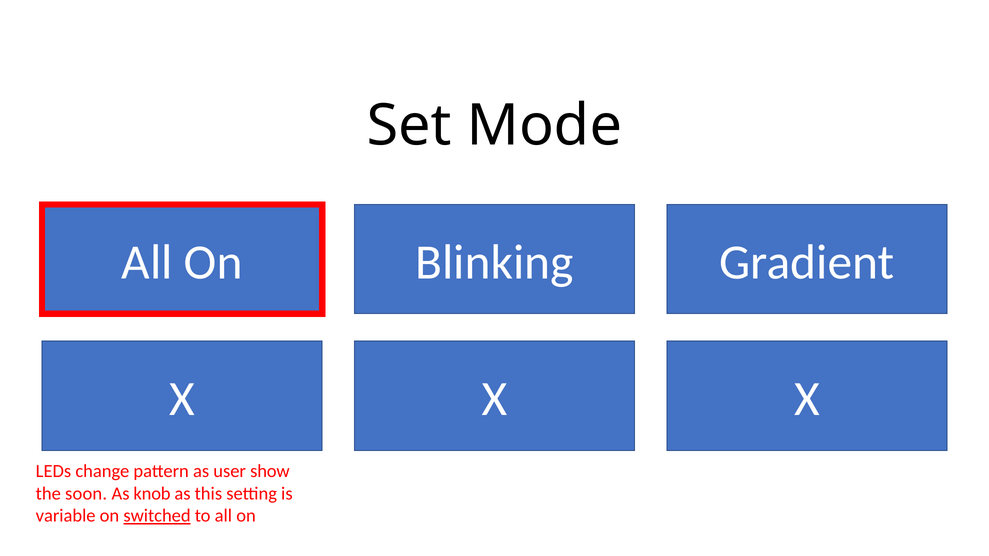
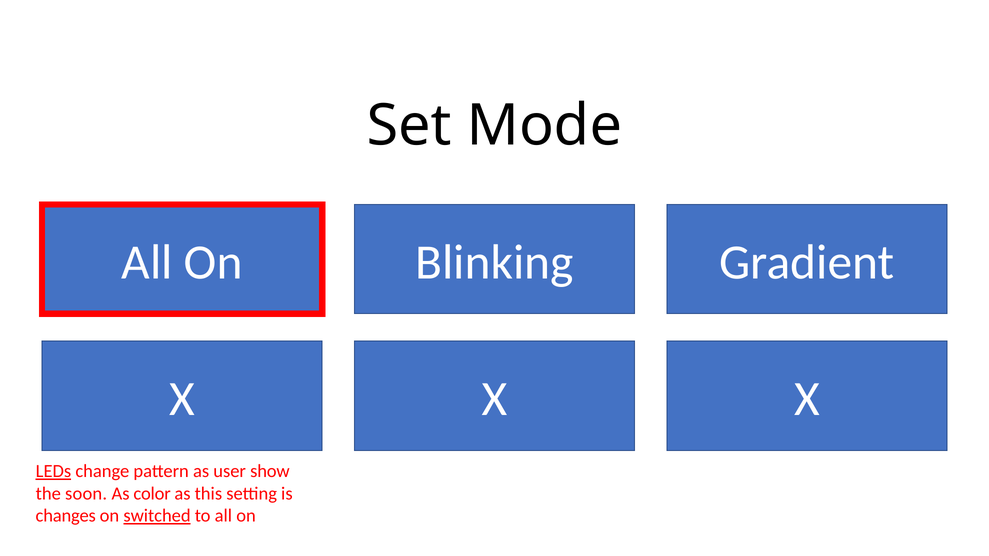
LEDs underline: none -> present
knob: knob -> color
variable: variable -> changes
